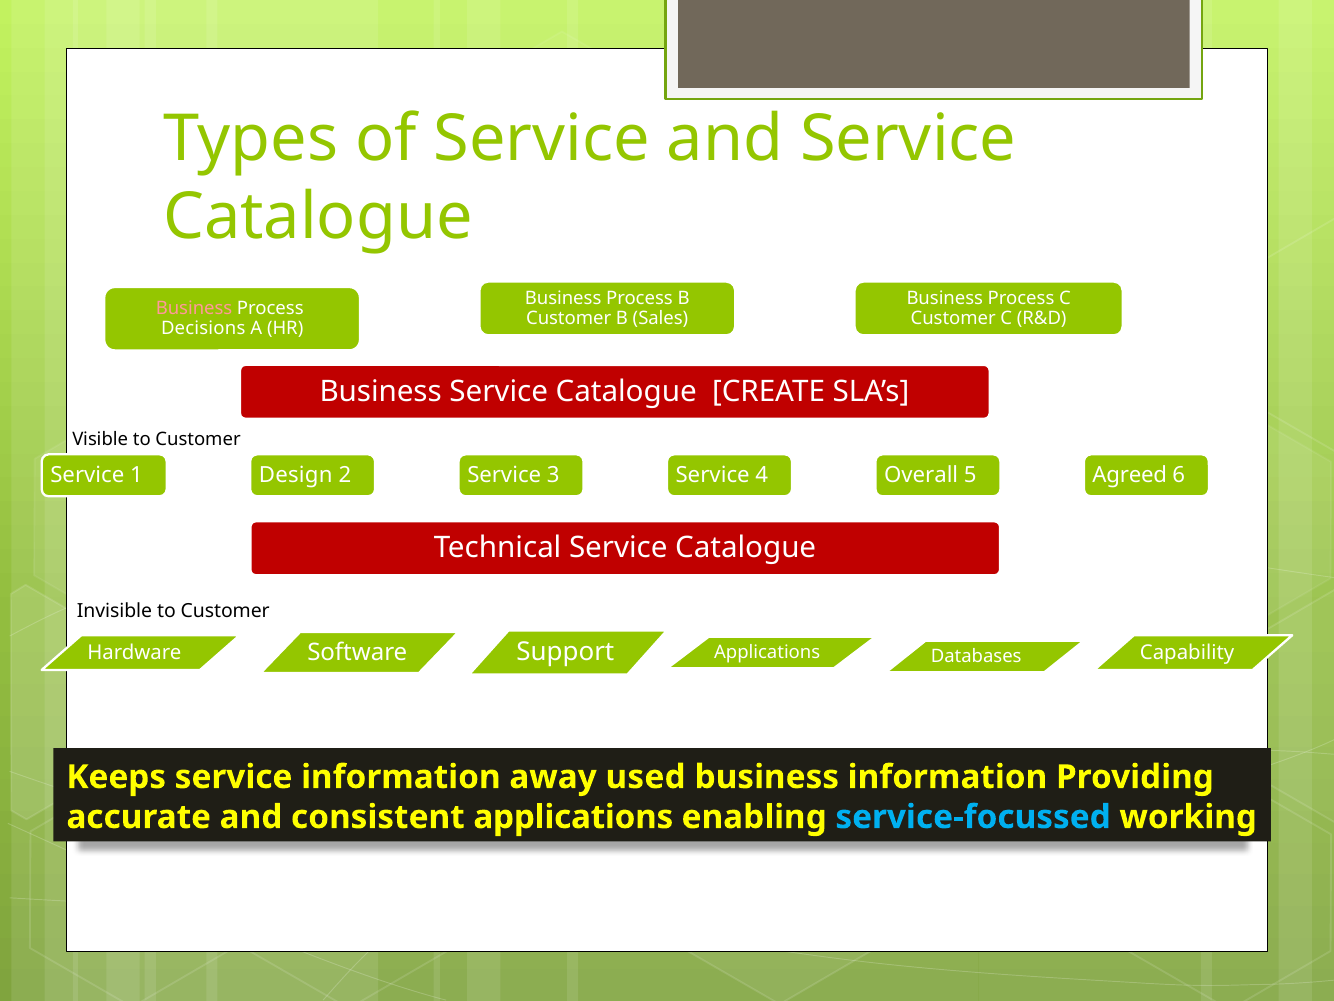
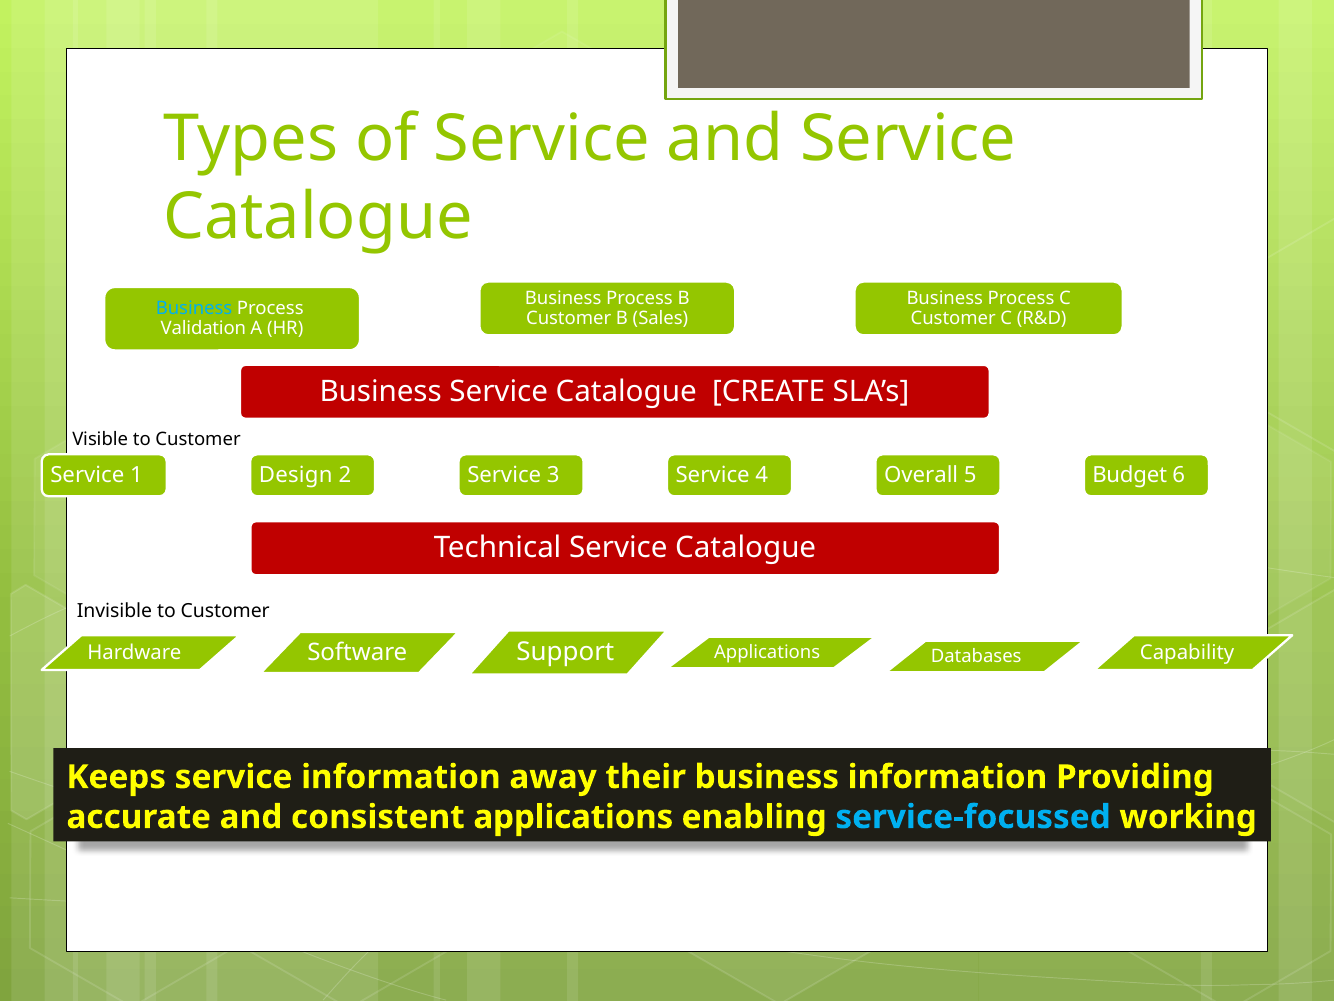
Business at (194, 308) colour: pink -> light blue
Decisions: Decisions -> Validation
Agreed: Agreed -> Budget
used: used -> their
